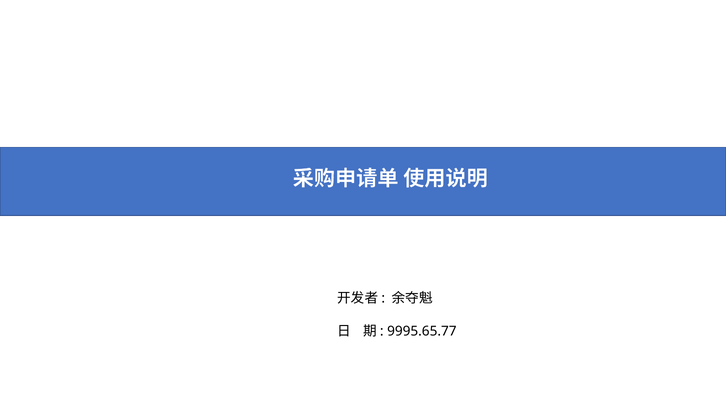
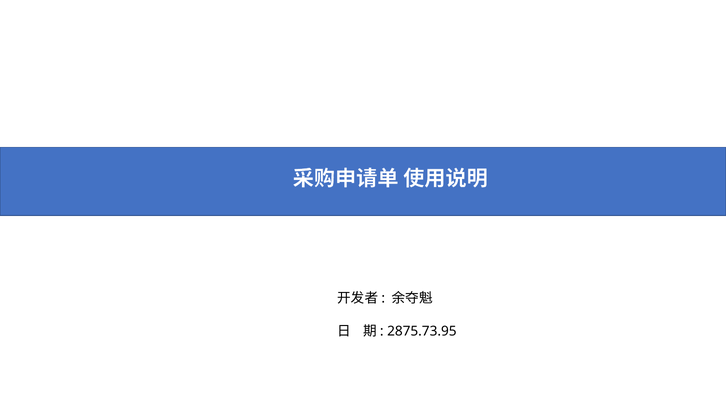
9995.65.77: 9995.65.77 -> 2875.73.95
